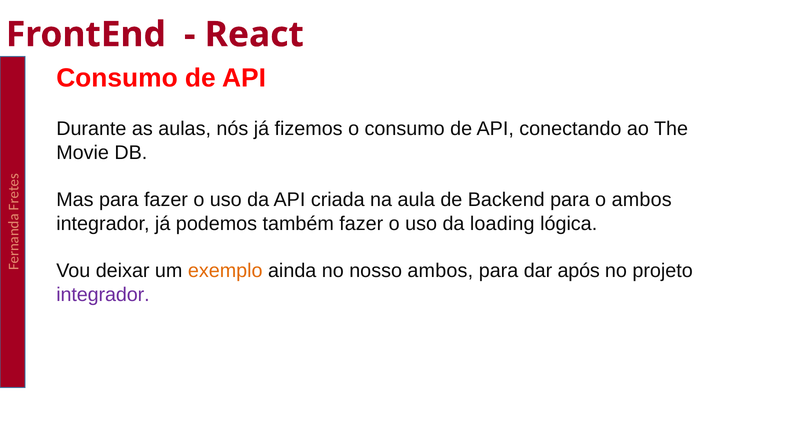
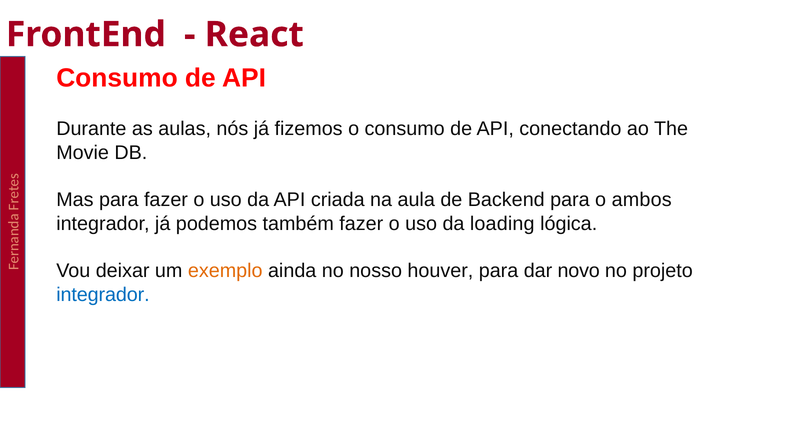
nosso ambos: ambos -> houver
após: após -> novo
integrador at (103, 295) colour: purple -> blue
